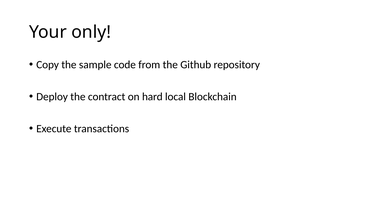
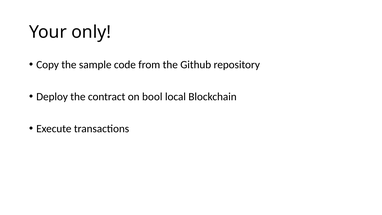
hard: hard -> bool
